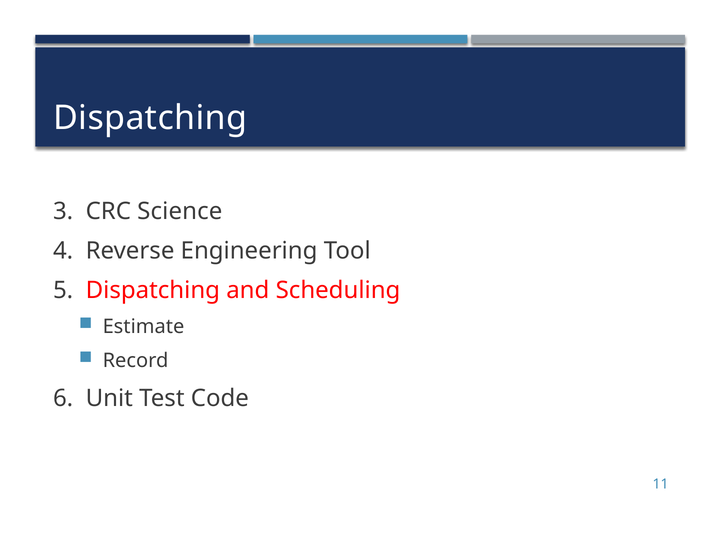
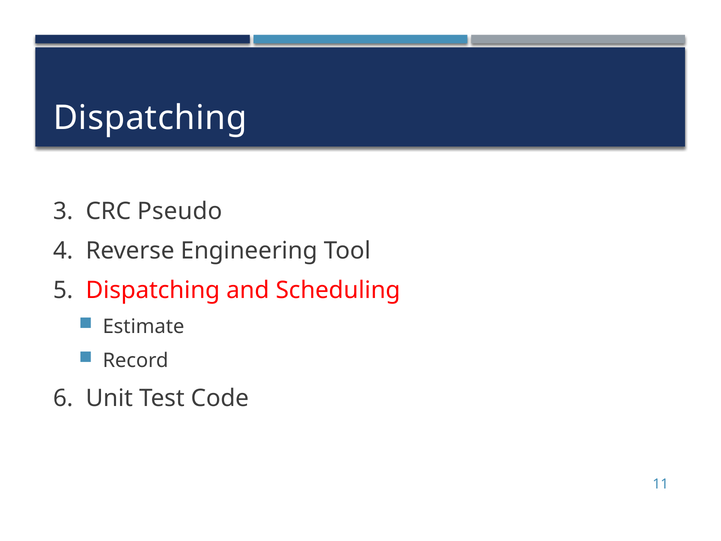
Science: Science -> Pseudo
